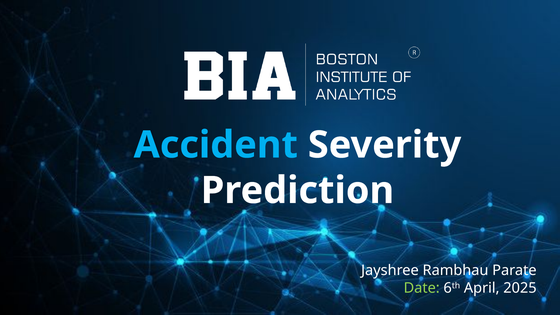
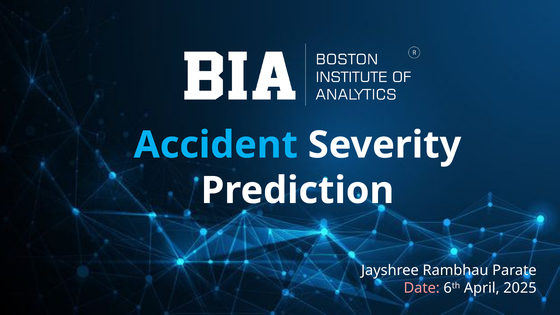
Date colour: light green -> pink
